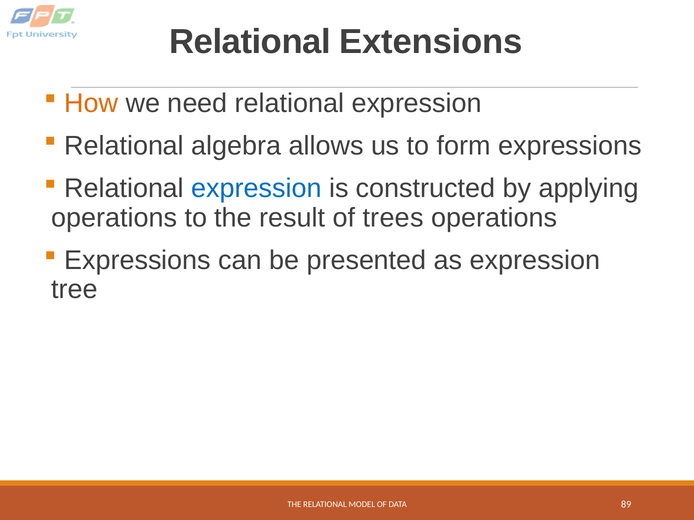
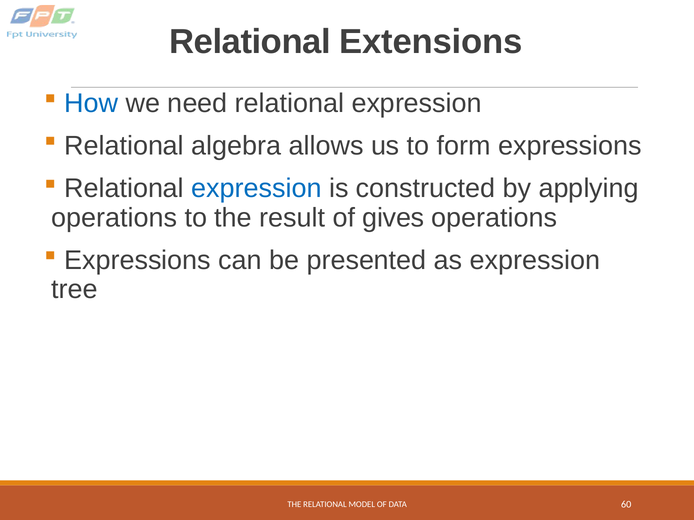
How colour: orange -> blue
trees: trees -> gives
89: 89 -> 60
